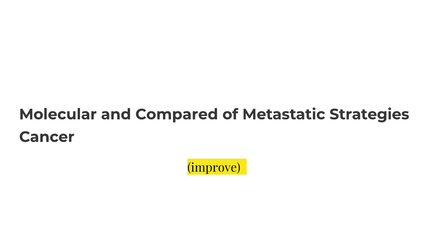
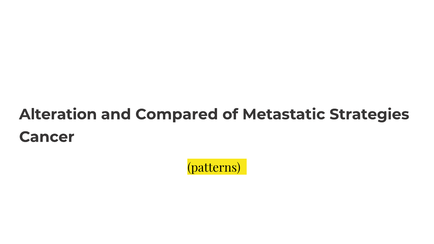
Molecular: Molecular -> Alteration
improve: improve -> patterns
